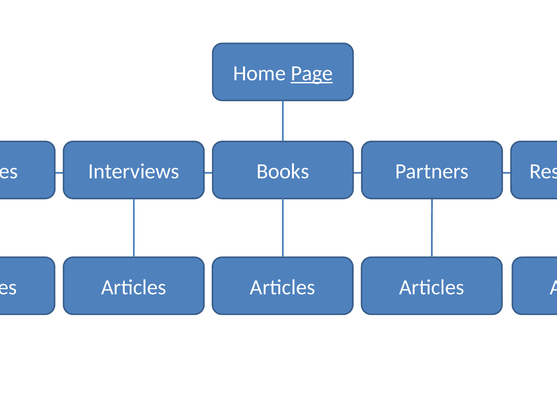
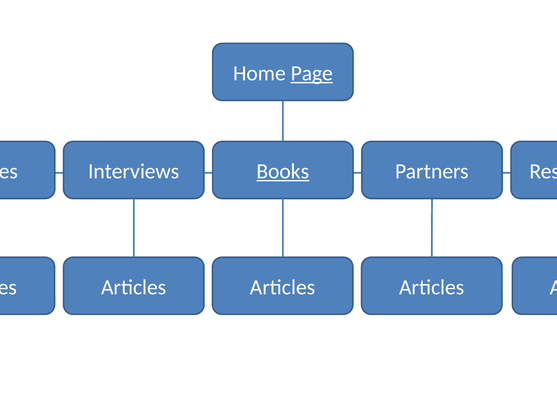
Books underline: none -> present
